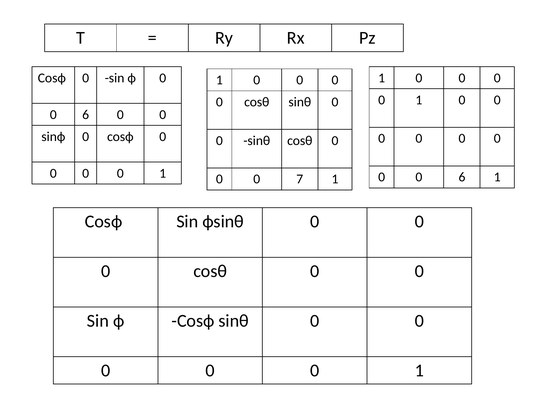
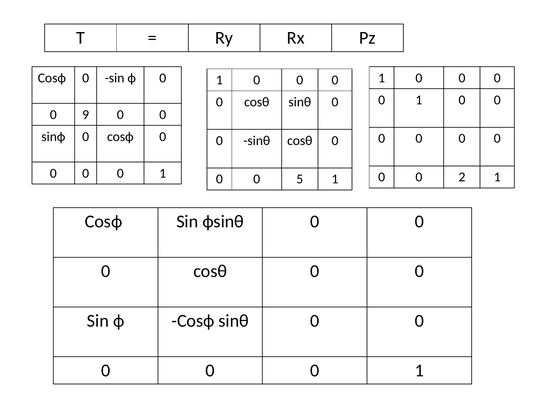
6 at (86, 114): 6 -> 9
6 at (462, 177): 6 -> 2
7: 7 -> 5
